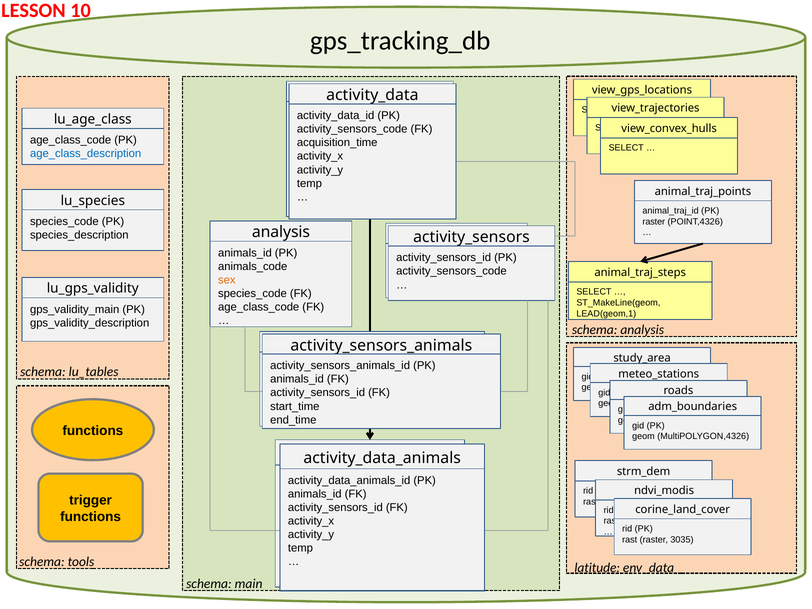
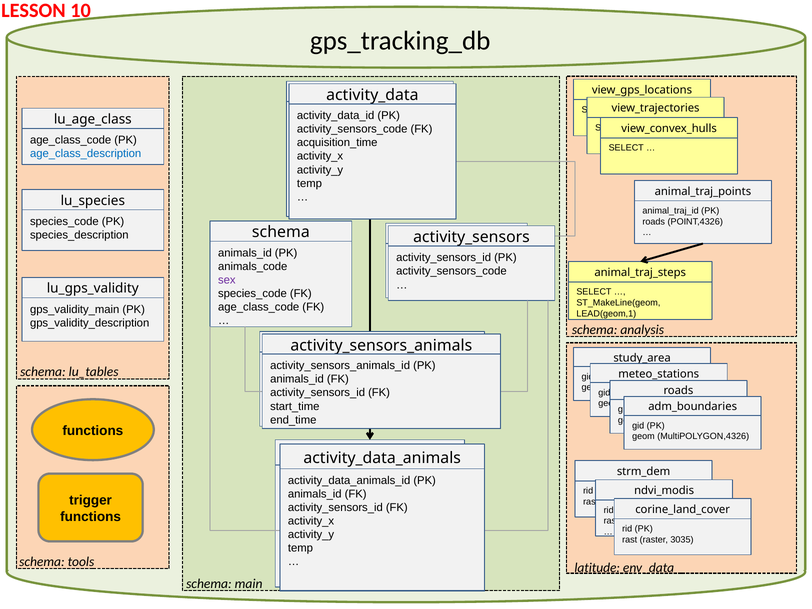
raster at (654, 222): raster -> roads
analysis at (281, 232): analysis -> schema
sex colour: orange -> purple
